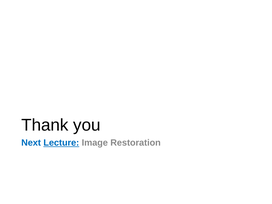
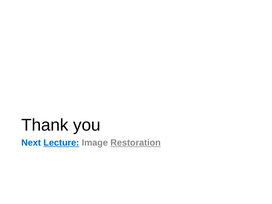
Restoration underline: none -> present
